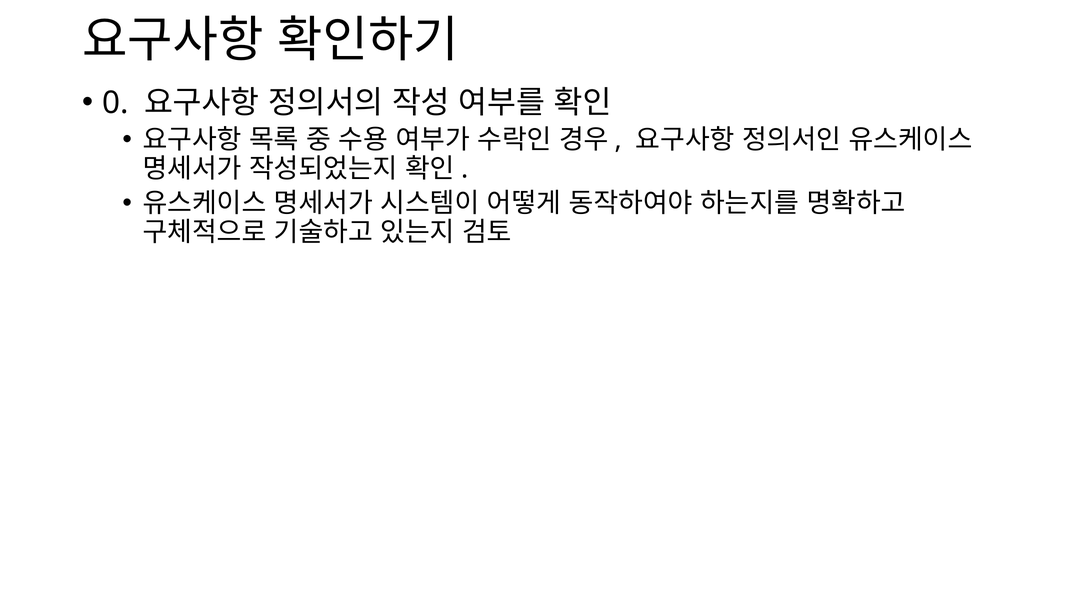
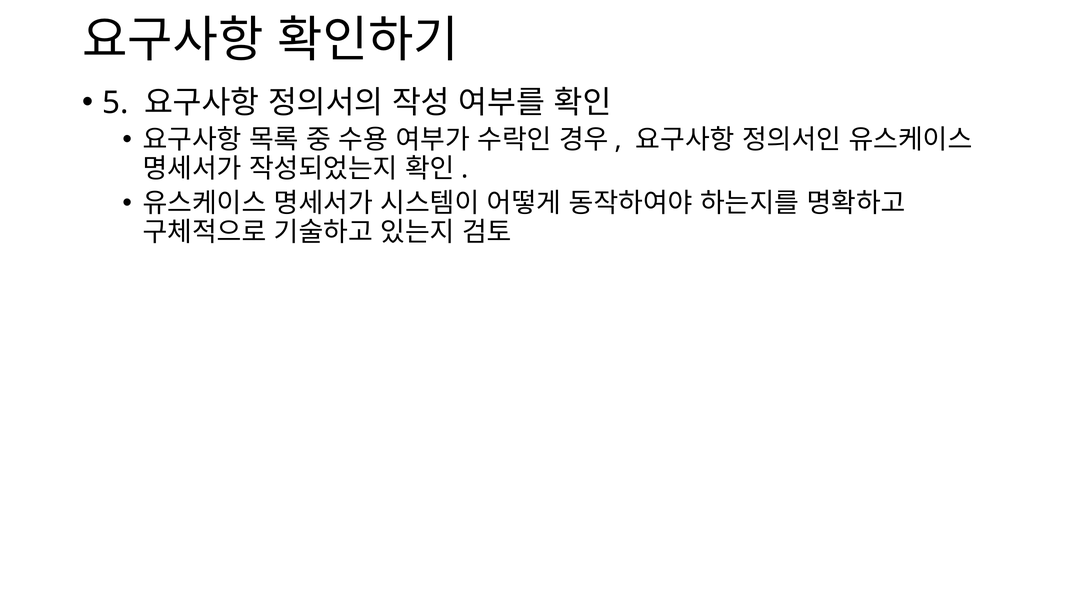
0: 0 -> 5
